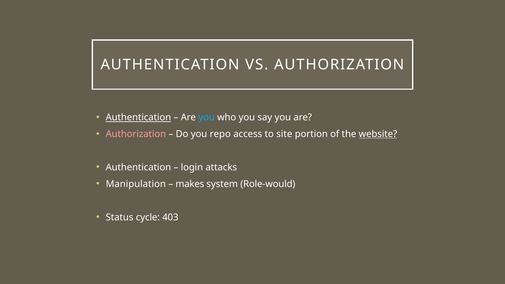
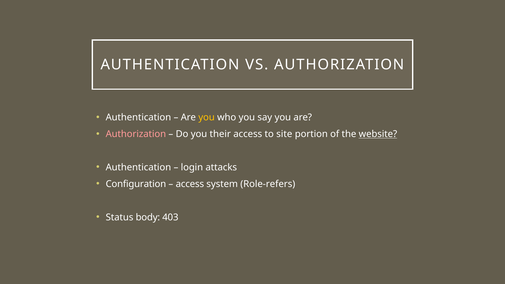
Authentication at (138, 118) underline: present -> none
you at (207, 118) colour: light blue -> yellow
repo: repo -> their
Manipulation: Manipulation -> Configuration
makes at (190, 184): makes -> access
Role-would: Role-would -> Role-refers
cycle: cycle -> body
